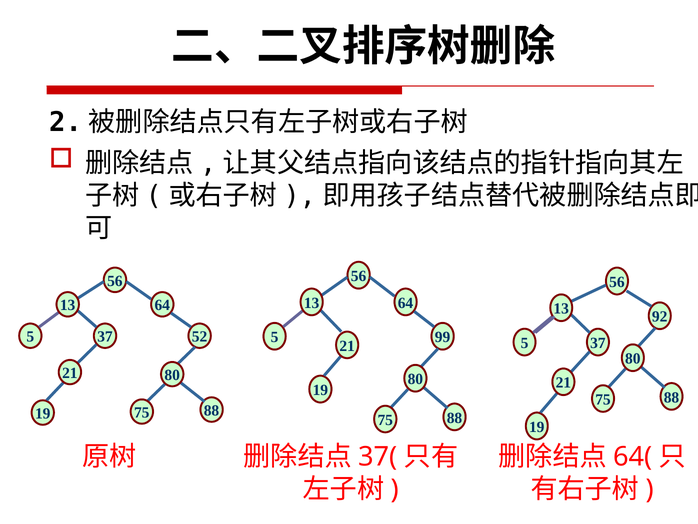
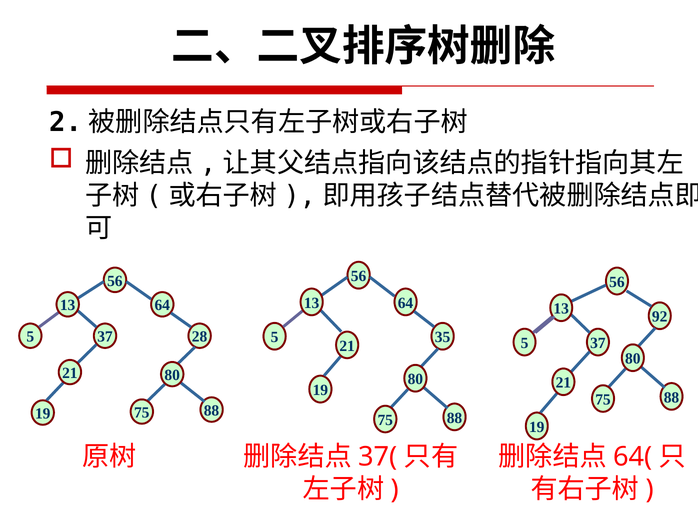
52: 52 -> 28
99: 99 -> 35
